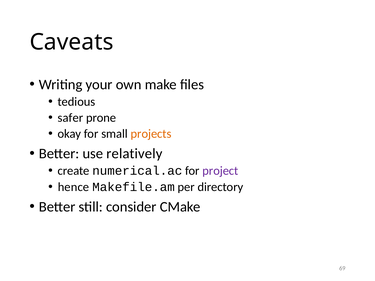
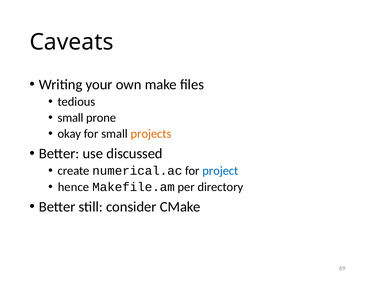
safer at (70, 118): safer -> small
relatively: relatively -> discussed
project colour: purple -> blue
